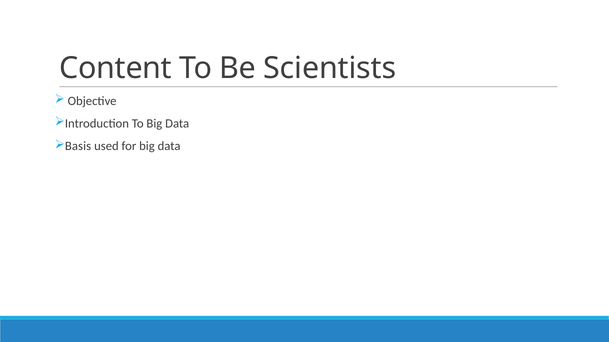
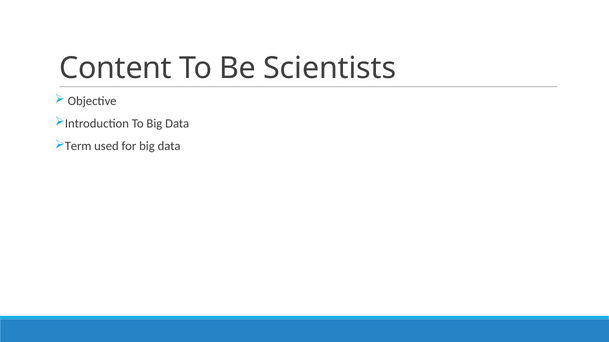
Basis: Basis -> Term
